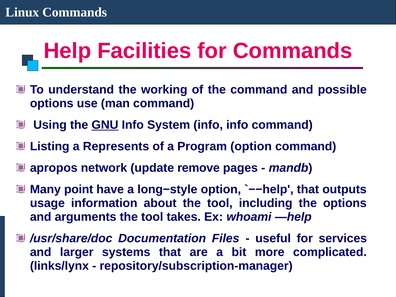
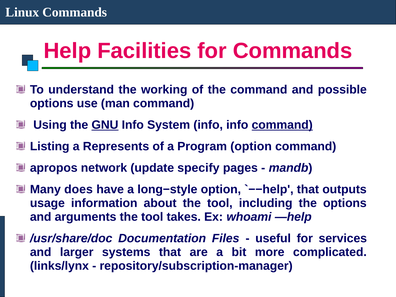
command at (282, 125) underline: none -> present
remove: remove -> specify
point: point -> does
